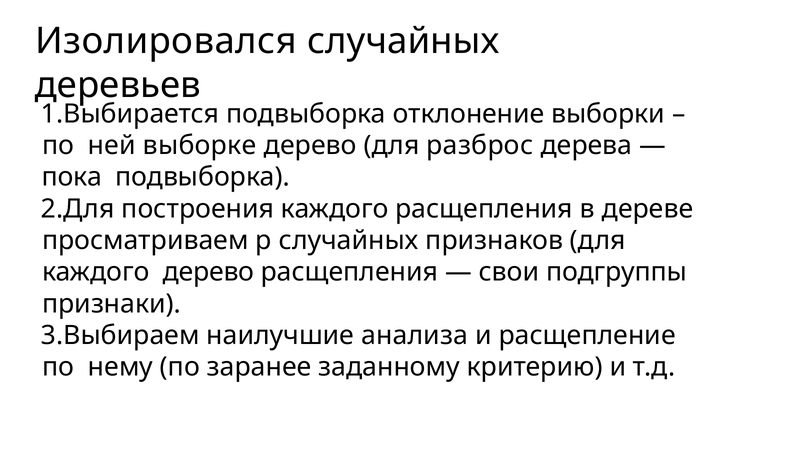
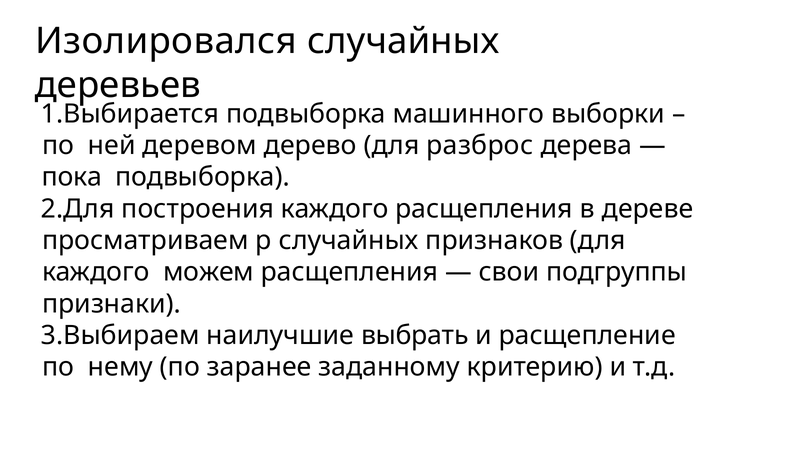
отклонение: отклонение -> машинного
выборке: выборке -> деревом
каждого дерево: дерево -> можем
анализа: анализа -> выбрать
